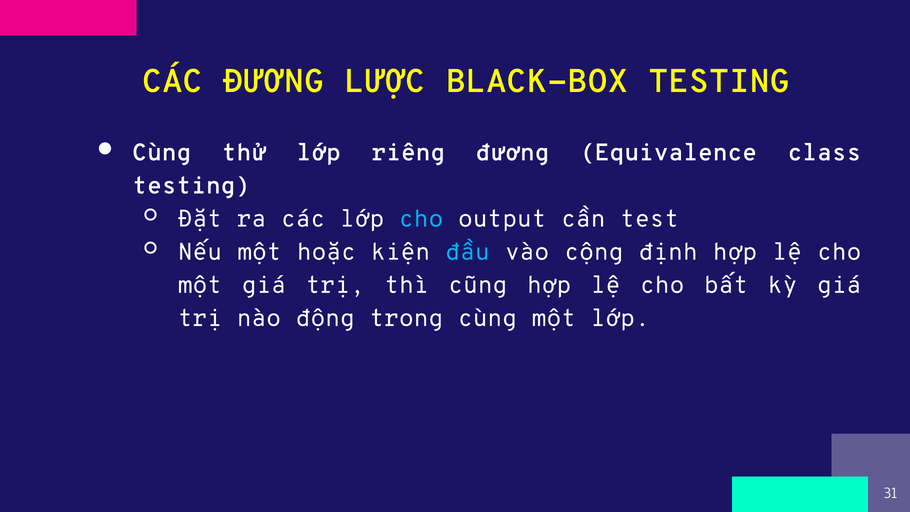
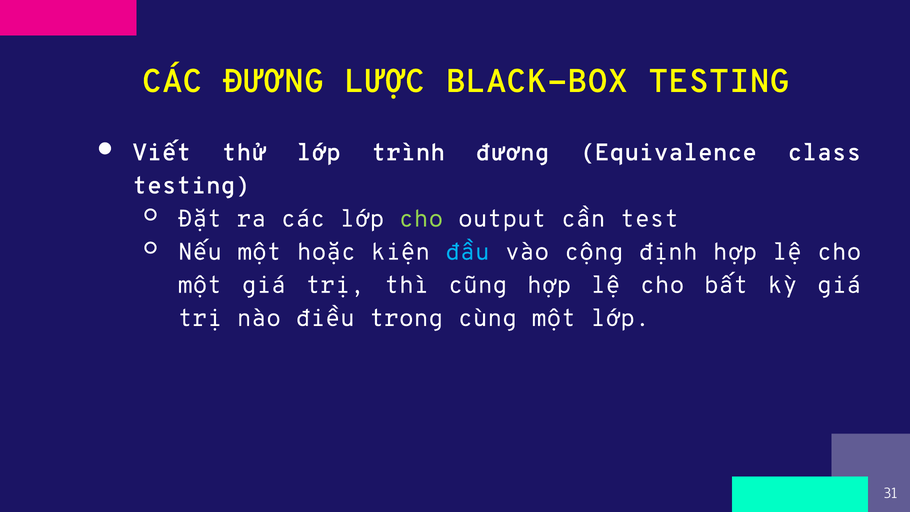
Cùng at (162, 152): Cùng -> Viết
riêng: riêng -> trình
cho at (421, 219) colour: light blue -> light green
động: động -> điều
